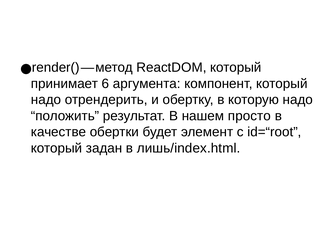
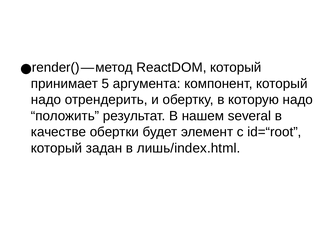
6: 6 -> 5
просто: просто -> several
